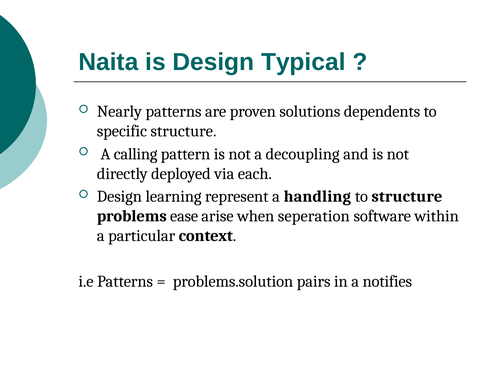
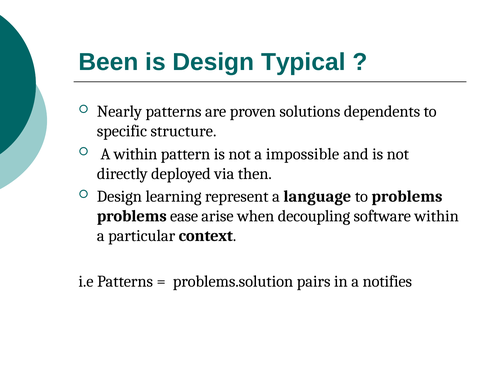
Naita: Naita -> Been
A calling: calling -> within
decoupling: decoupling -> impossible
each: each -> then
handling: handling -> language
to structure: structure -> problems
seperation: seperation -> decoupling
